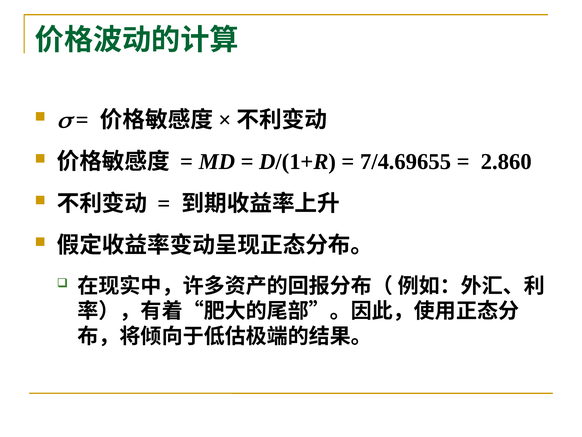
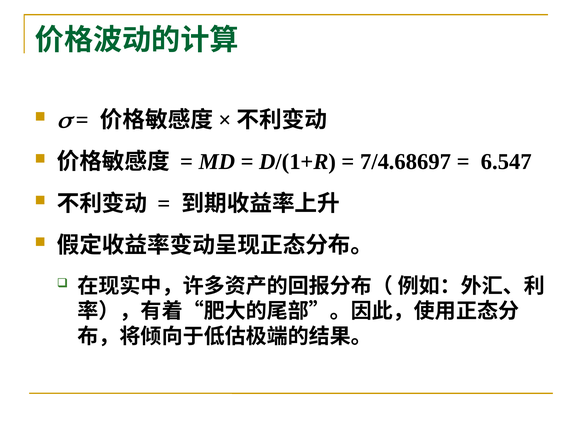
7/4.69655: 7/4.69655 -> 7/4.68697
2.860: 2.860 -> 6.547
